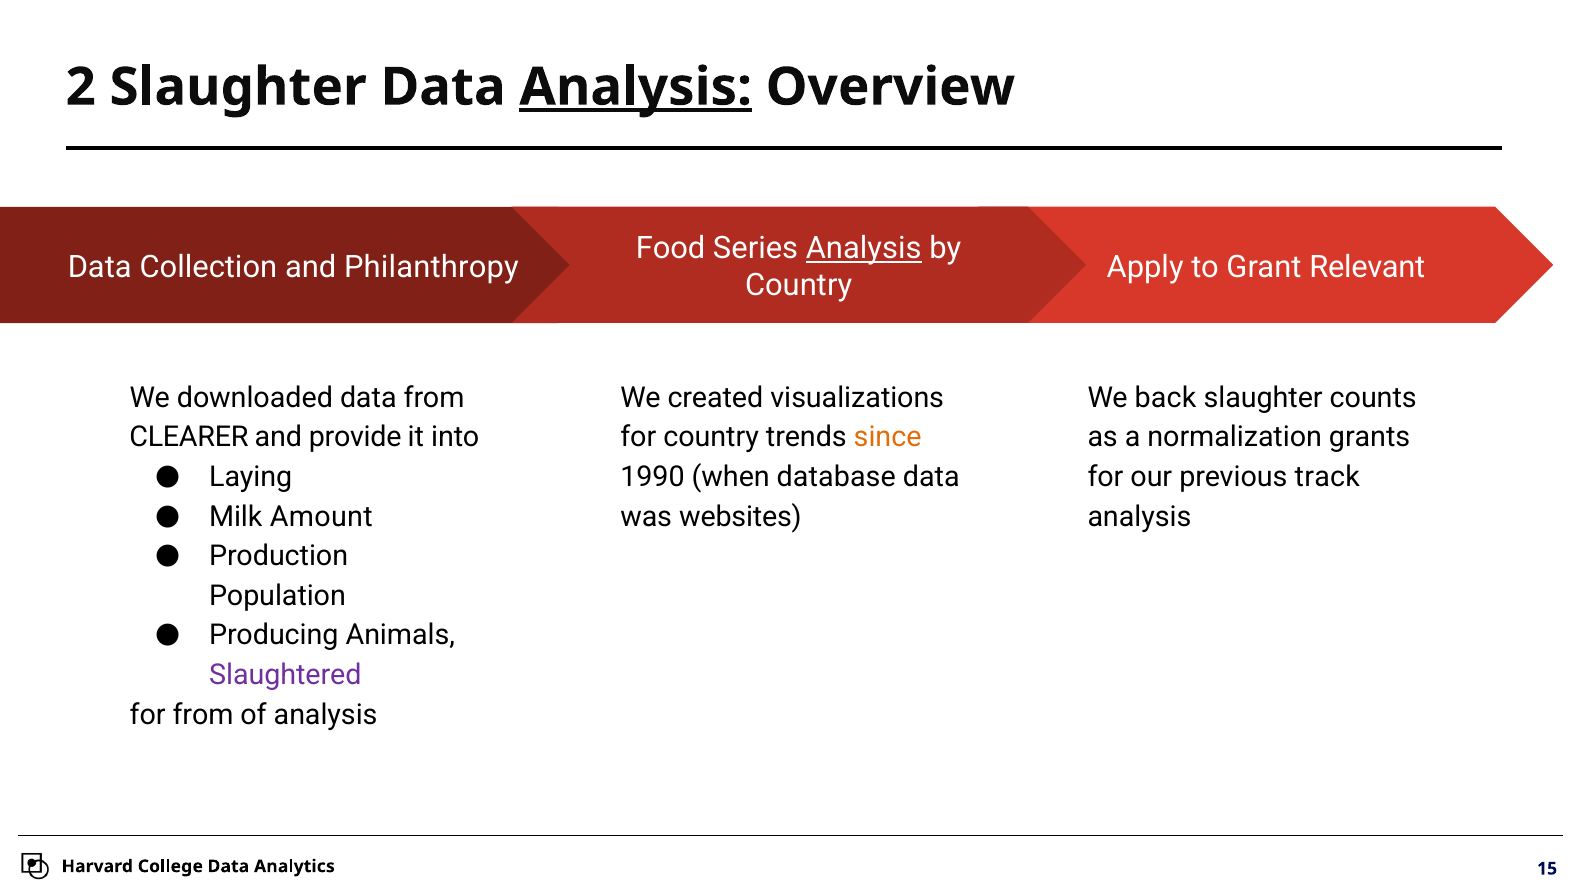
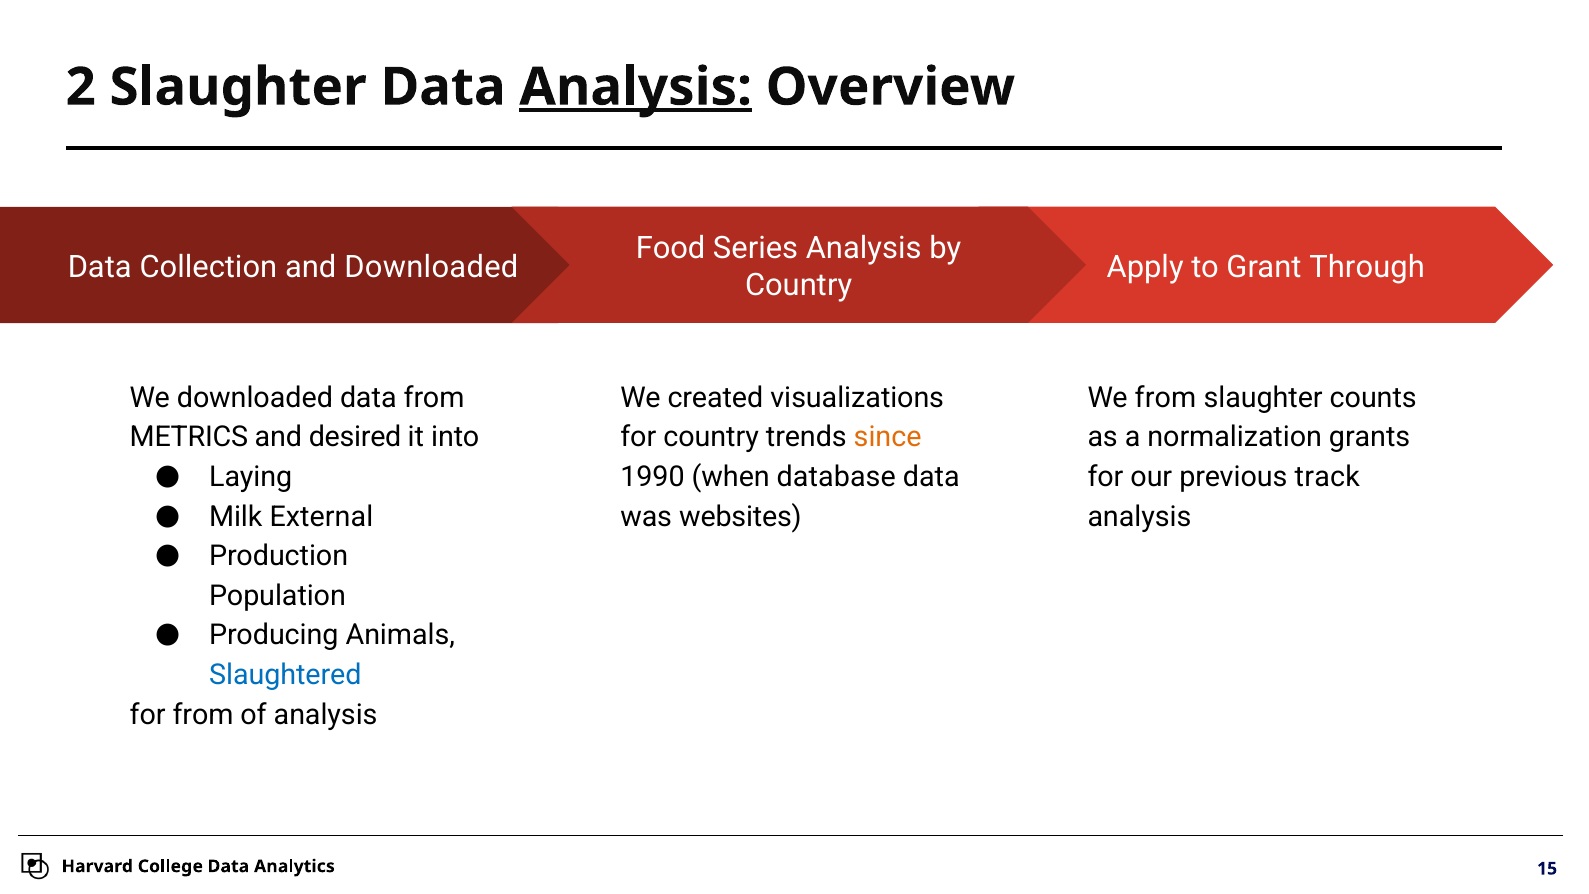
Analysis at (864, 248) underline: present -> none
and Philanthropy: Philanthropy -> Downloaded
Relevant: Relevant -> Through
We back: back -> from
CLEARER: CLEARER -> METRICS
provide: provide -> desired
Amount: Amount -> External
Slaughtered colour: purple -> blue
